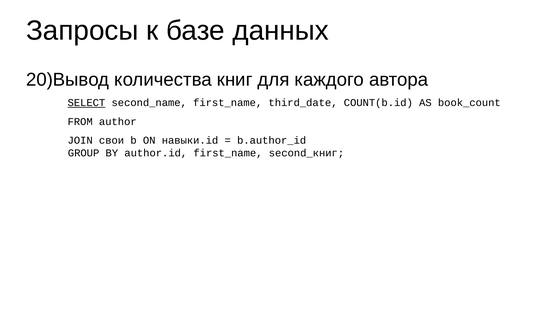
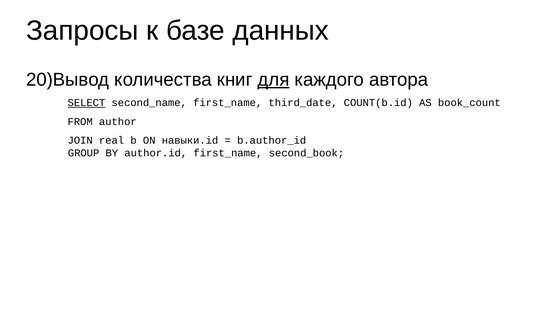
для underline: none -> present
свои: свои -> real
second_книг: second_книг -> second_book
